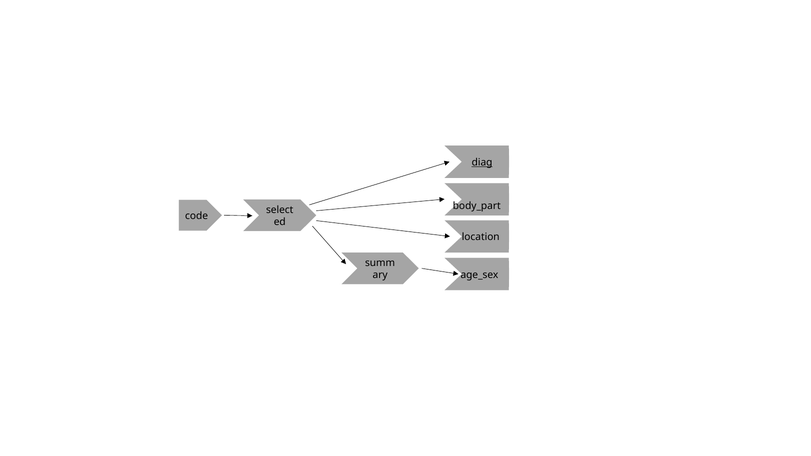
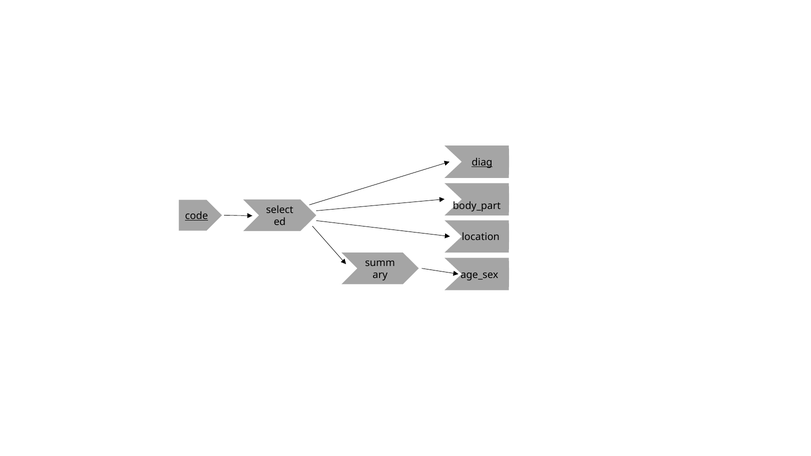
code underline: none -> present
